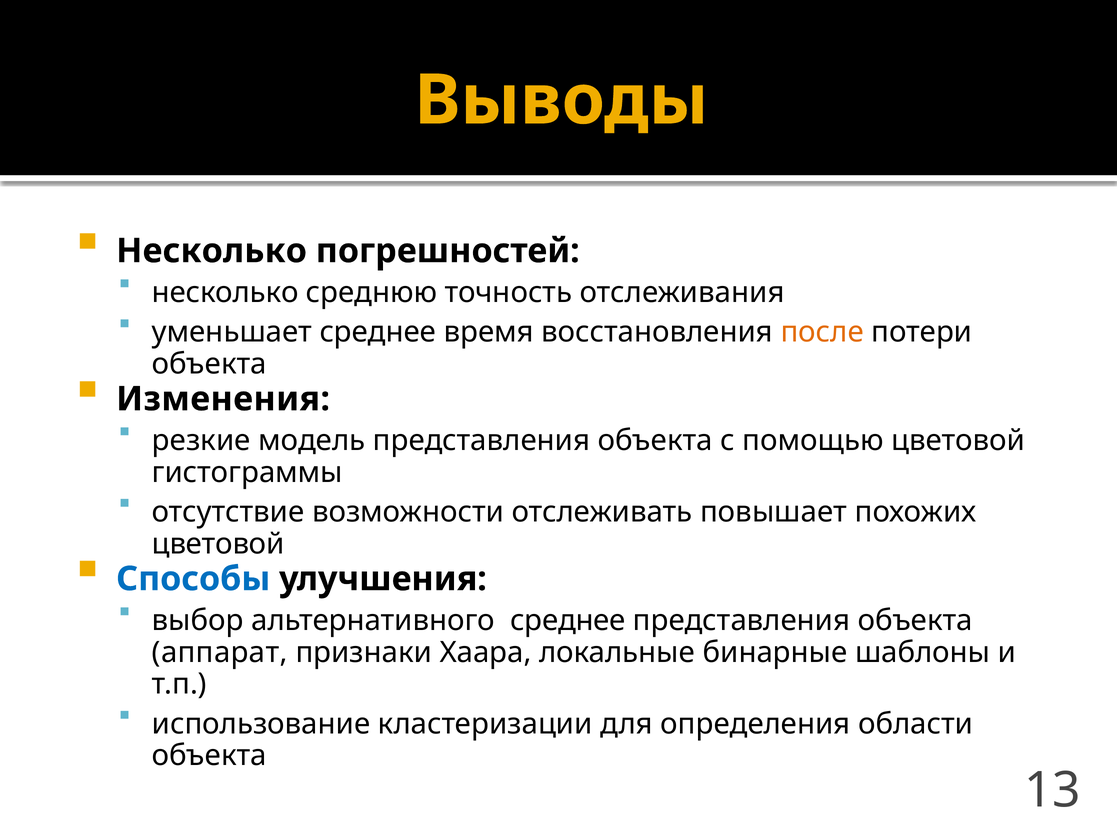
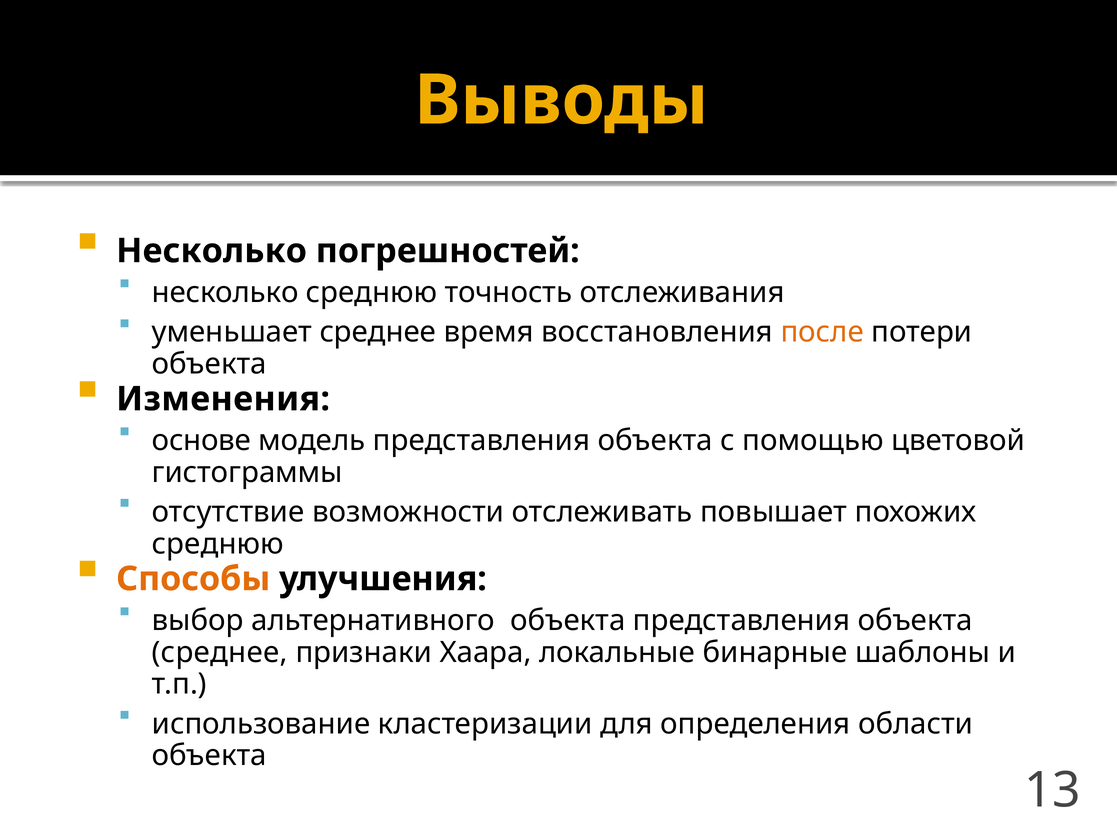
резкие: резкие -> основе
цветовой at (218, 544): цветовой -> среднюю
Способы colour: blue -> orange
альтернативного среднее: среднее -> объекта
аппарат at (220, 652): аппарат -> среднее
